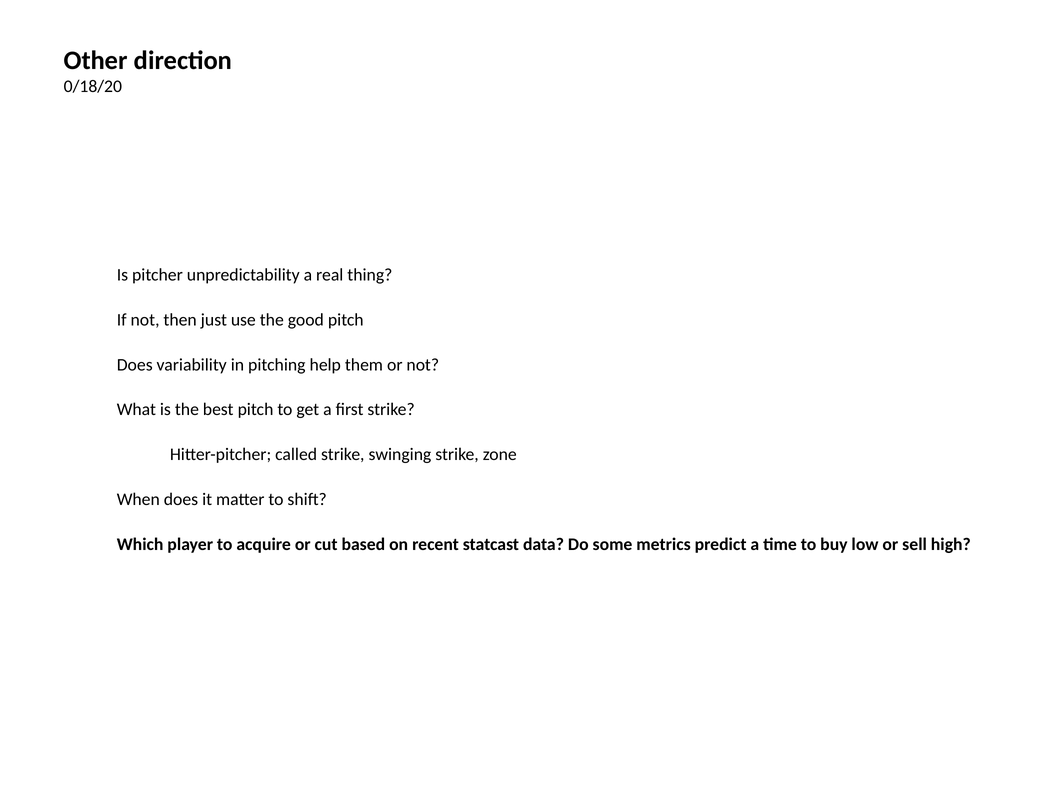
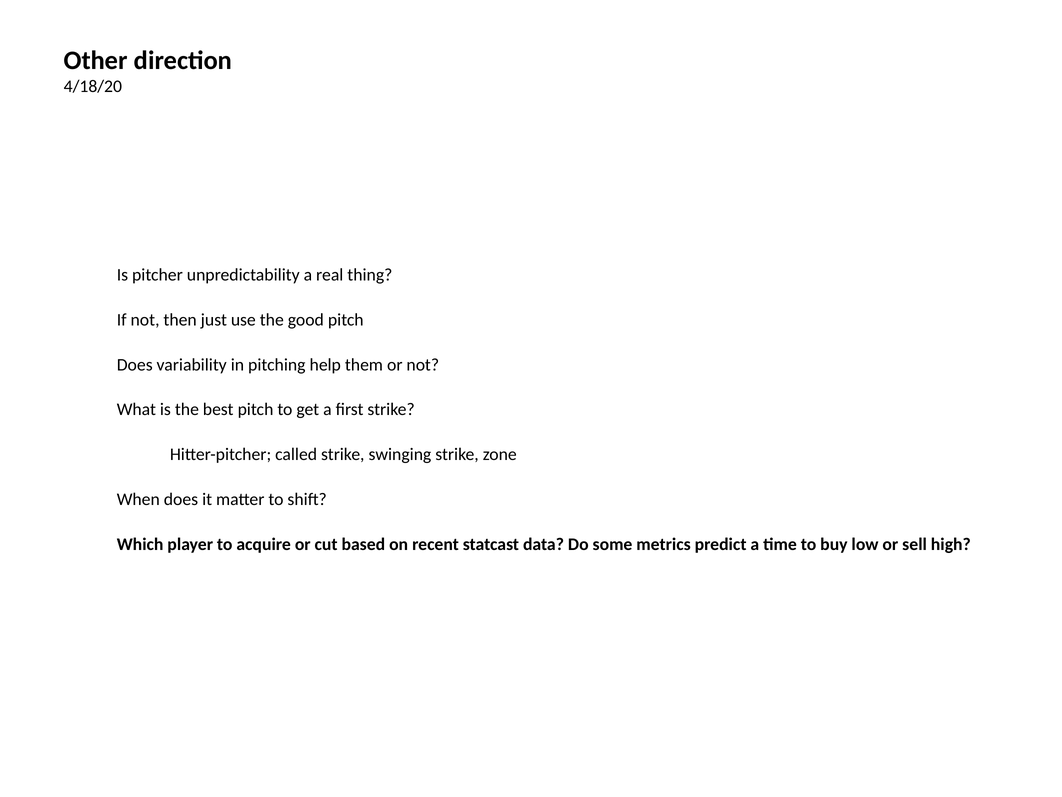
0/18/20: 0/18/20 -> 4/18/20
